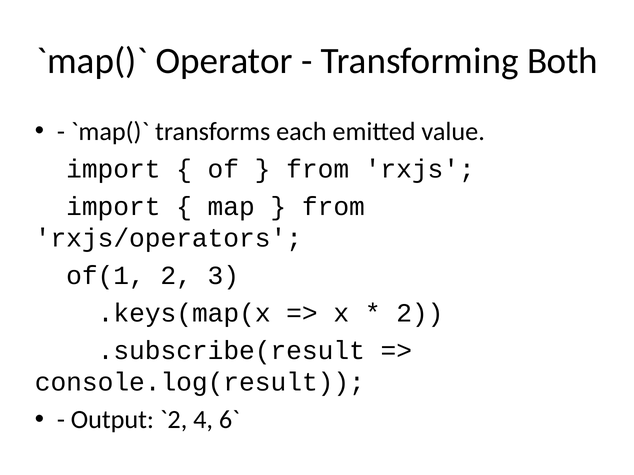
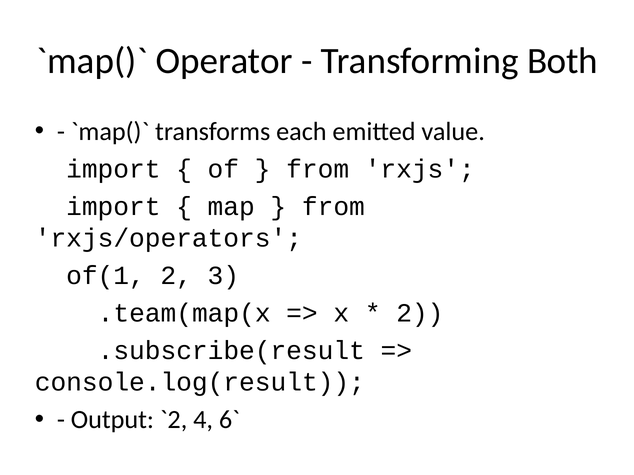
.keys(map(x: .keys(map(x -> .team(map(x
